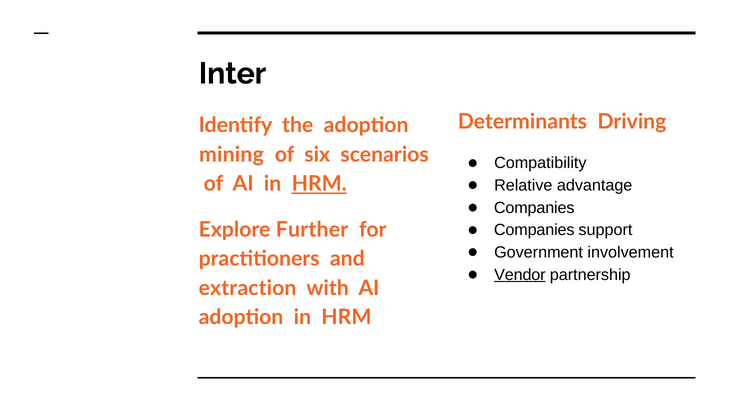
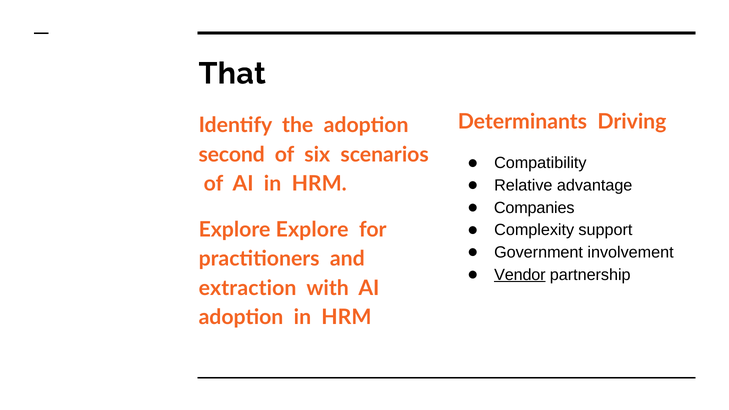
Inter: Inter -> That
mining: mining -> second
HRM at (319, 184) underline: present -> none
Explore Further: Further -> Explore
Companies at (534, 230): Companies -> Complexity
